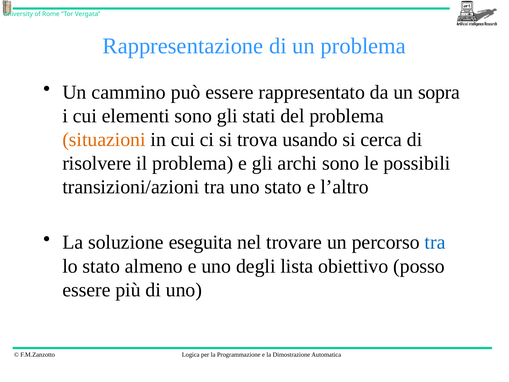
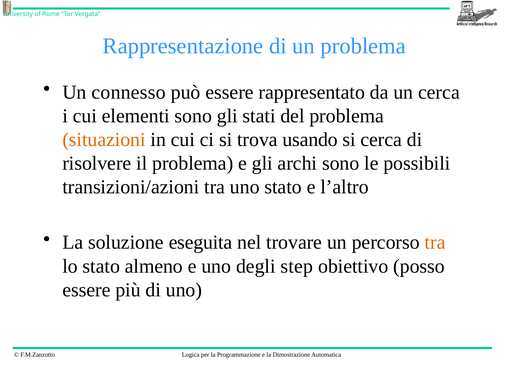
cammino: cammino -> connesso
un sopra: sopra -> cerca
tra at (435, 242) colour: blue -> orange
lista: lista -> step
